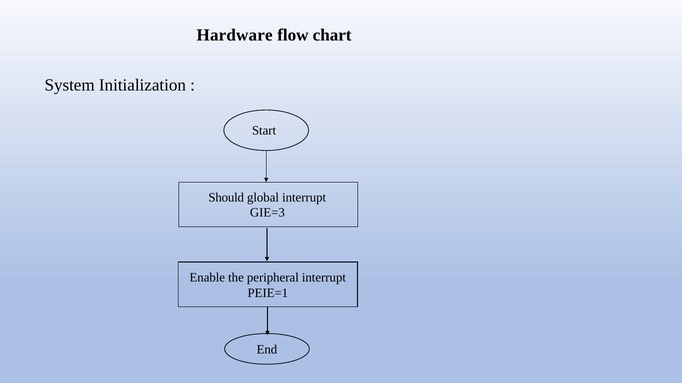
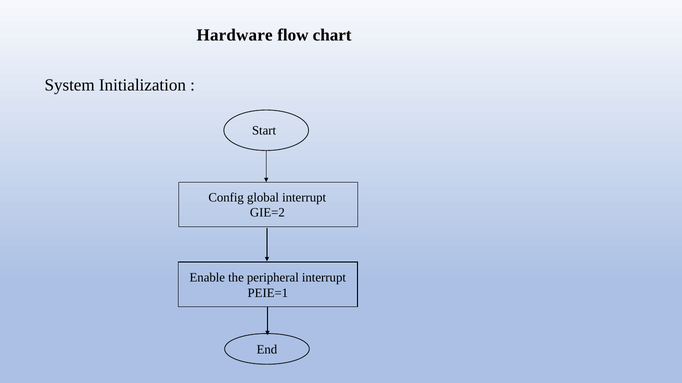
Should: Should -> Config
GIE=3: GIE=3 -> GIE=2
